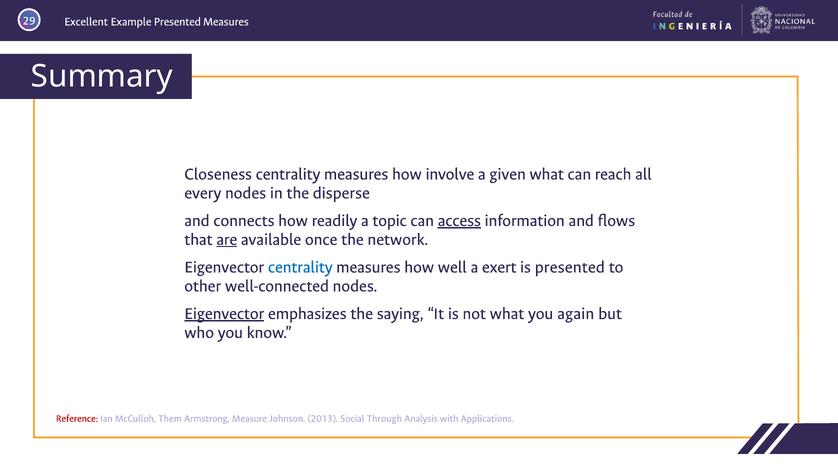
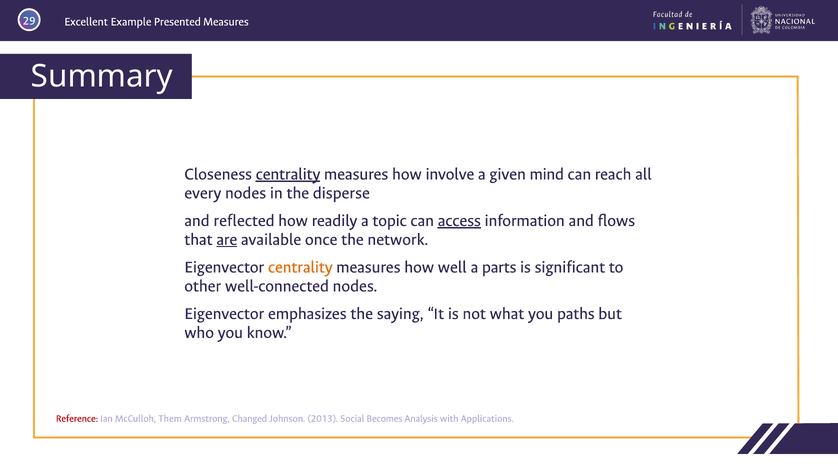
centrality at (288, 173) underline: none -> present
given what: what -> mind
connects: connects -> reflected
centrality at (300, 266) colour: blue -> orange
exert: exert -> parts
is presented: presented -> significant
Eigenvector at (224, 313) underline: present -> none
again: again -> paths
Measure: Measure -> Changed
Through: Through -> Becomes
